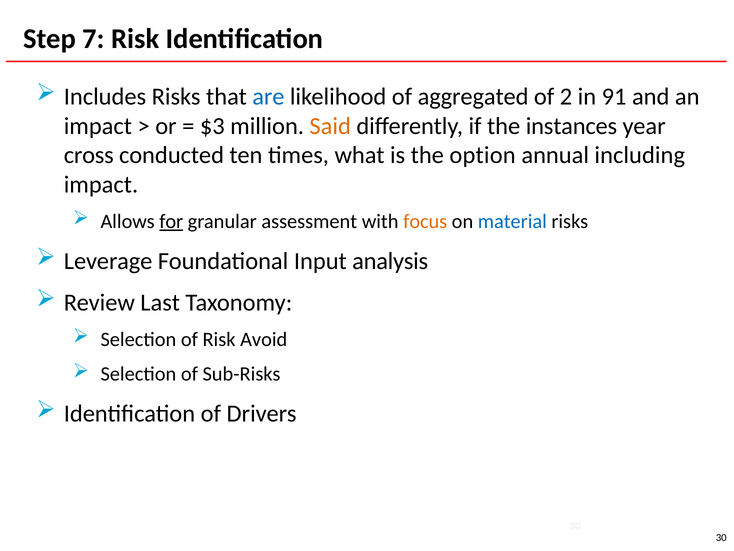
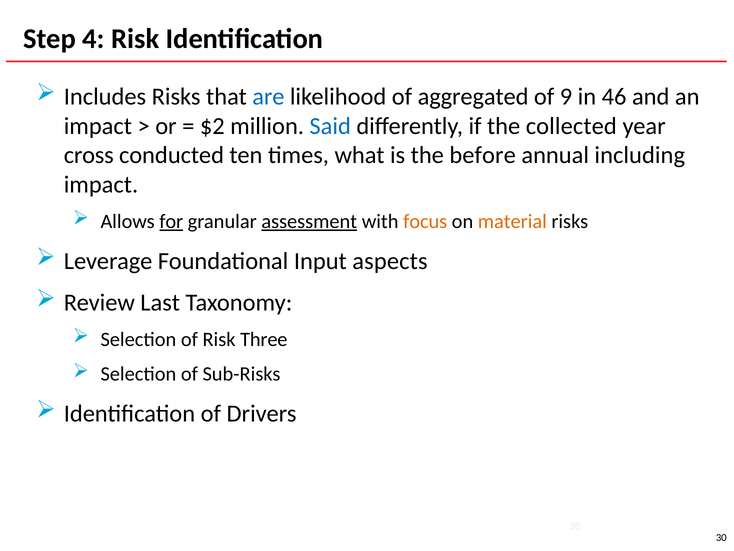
7: 7 -> 4
2: 2 -> 9
91: 91 -> 46
$3: $3 -> $2
Said colour: orange -> blue
instances: instances -> collected
option: option -> before
assessment underline: none -> present
material colour: blue -> orange
analysis: analysis -> aspects
Avoid: Avoid -> Three
